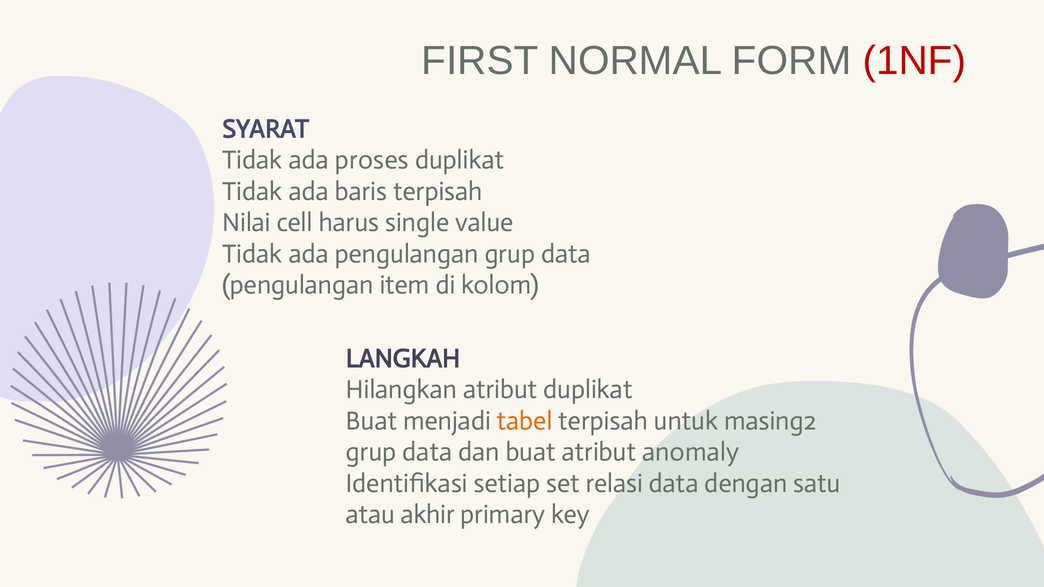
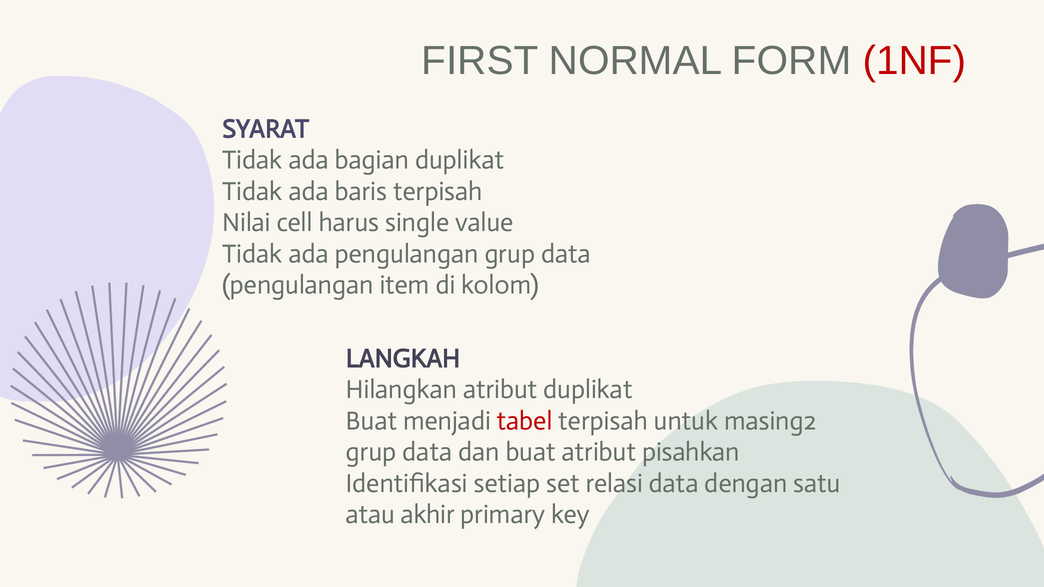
proses: proses -> bagian
tabel colour: orange -> red
anomaly: anomaly -> pisahkan
